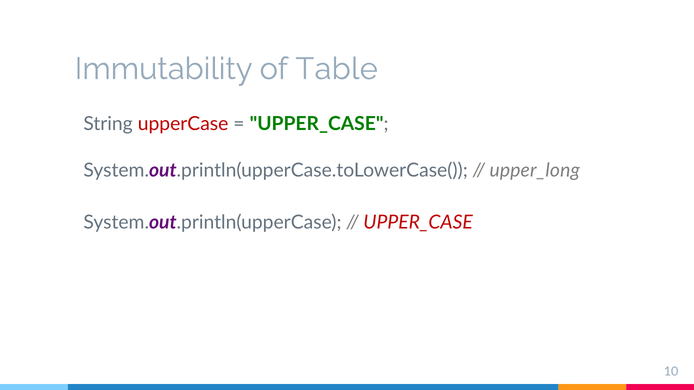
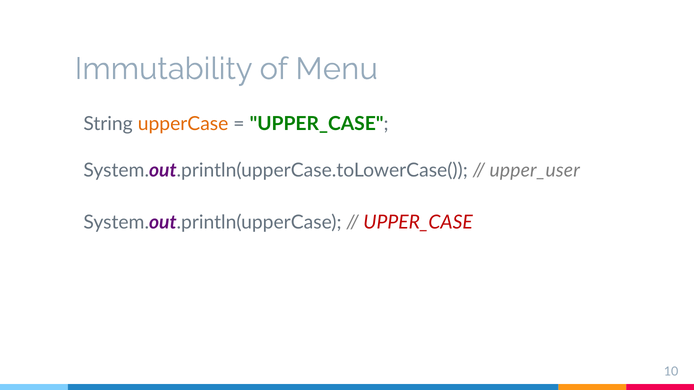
Table: Table -> Menu
upperCase colour: red -> orange
upper_long: upper_long -> upper_user
